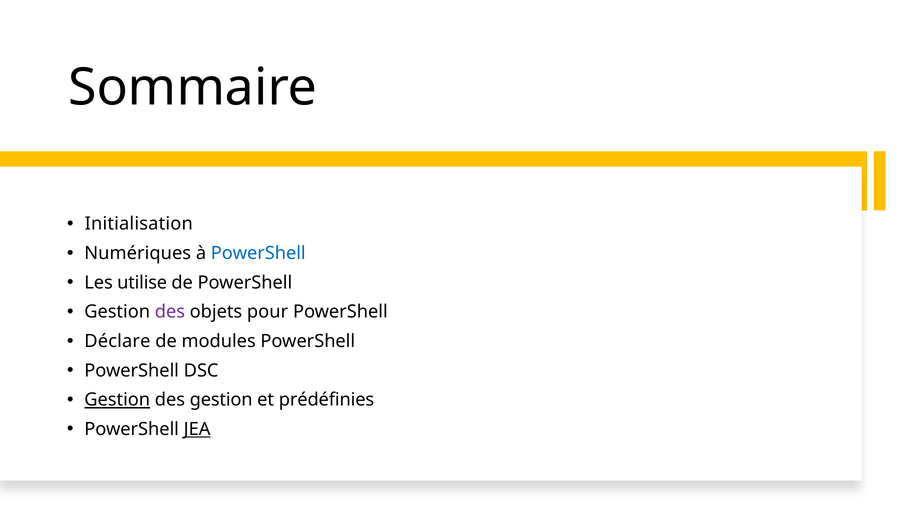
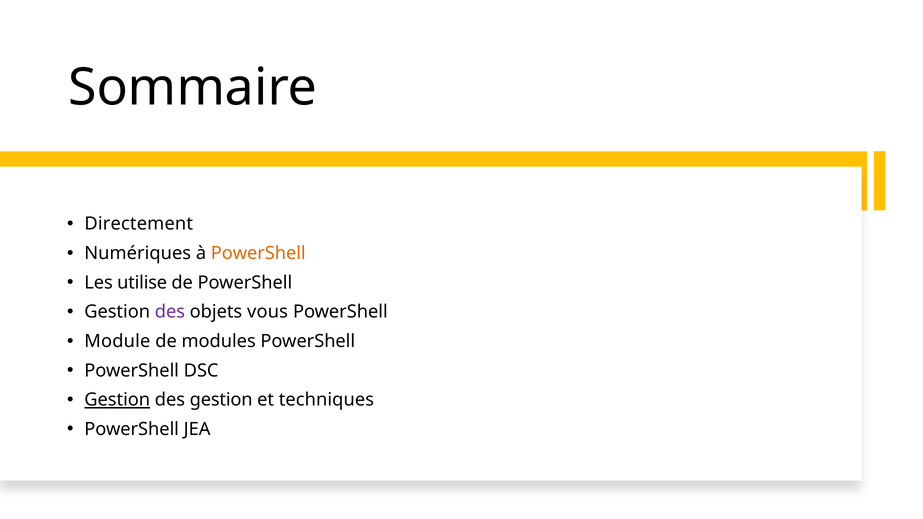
Initialisation: Initialisation -> Directement
PowerShell at (258, 253) colour: blue -> orange
pour: pour -> vous
Déclare: Déclare -> Module
prédéfinies: prédéfinies -> techniques
JEA underline: present -> none
